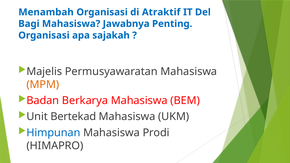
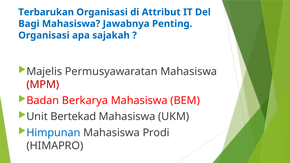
Menambah: Menambah -> Terbarukan
Atraktif: Atraktif -> Attribut
MPM colour: orange -> red
